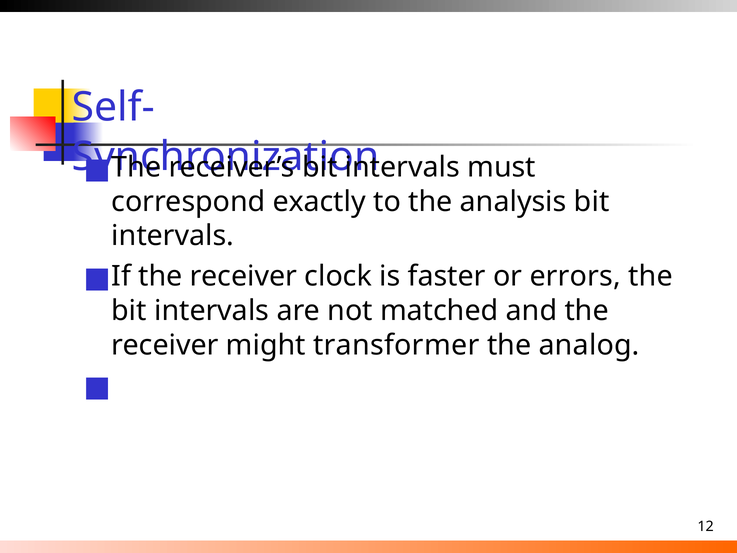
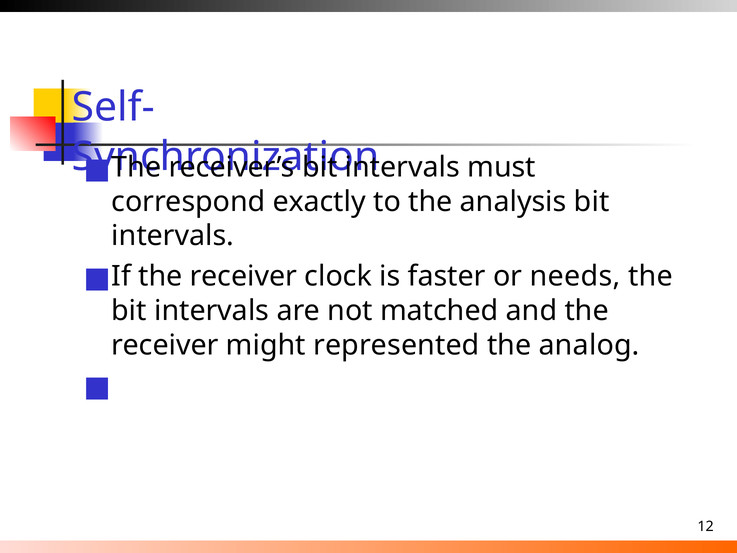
errors: errors -> needs
transformer: transformer -> represented
